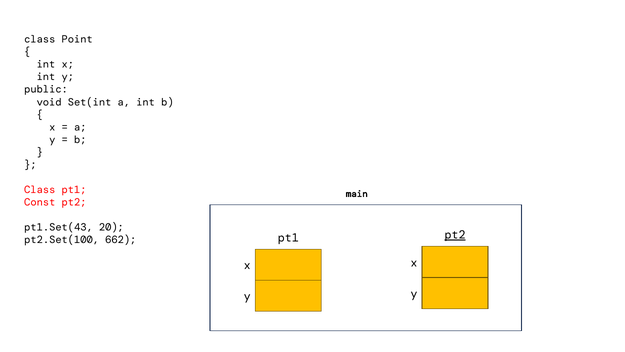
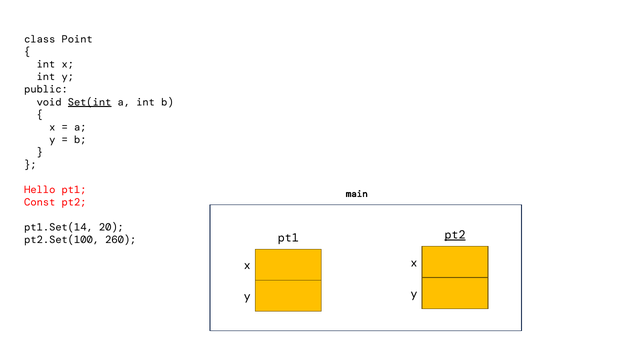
Set(int underline: none -> present
Class at (40, 189): Class -> Hello
pt1.Set(43: pt1.Set(43 -> pt1.Set(14
662: 662 -> 260
